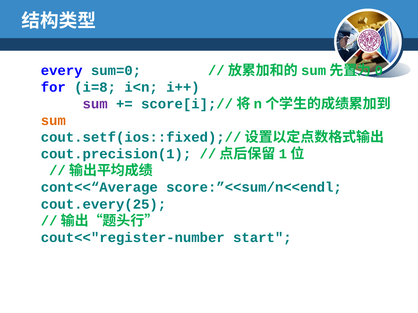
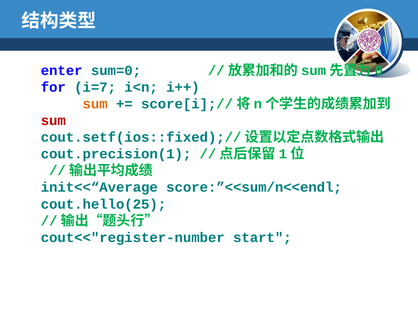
every: every -> enter
i=8: i=8 -> i=7
sum at (95, 104) colour: purple -> orange
sum at (53, 121) colour: orange -> red
cont<<“Average: cont<<“Average -> init<<“Average
cout.every(25: cout.every(25 -> cout.hello(25
